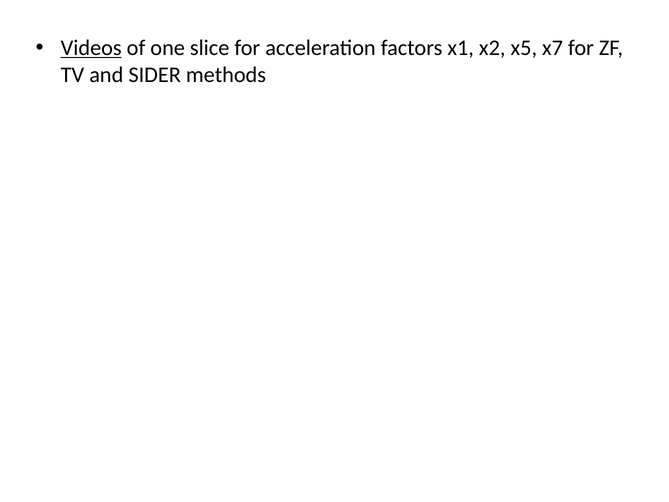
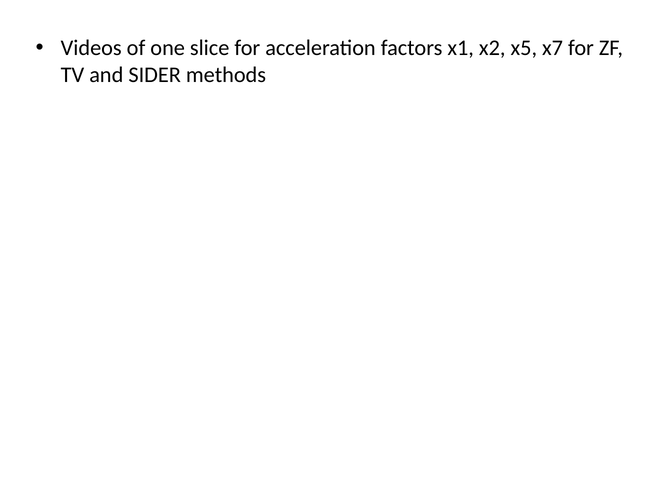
Videos underline: present -> none
